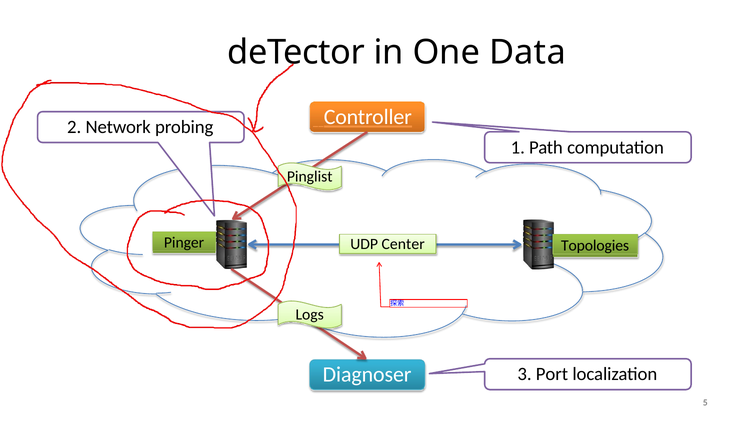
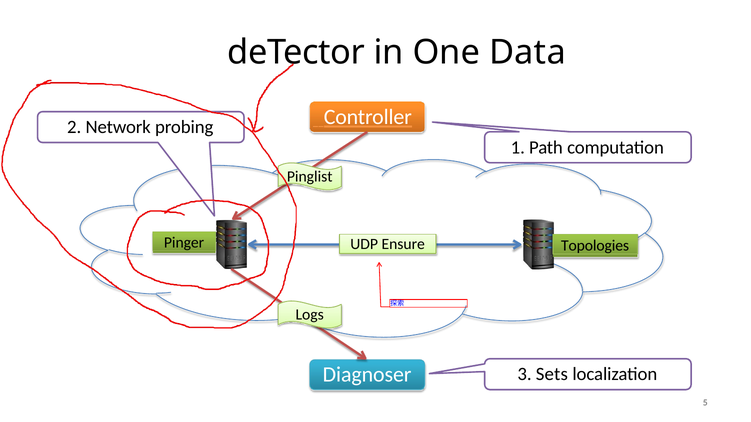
Center: Center -> Ensure
Port: Port -> Sets
